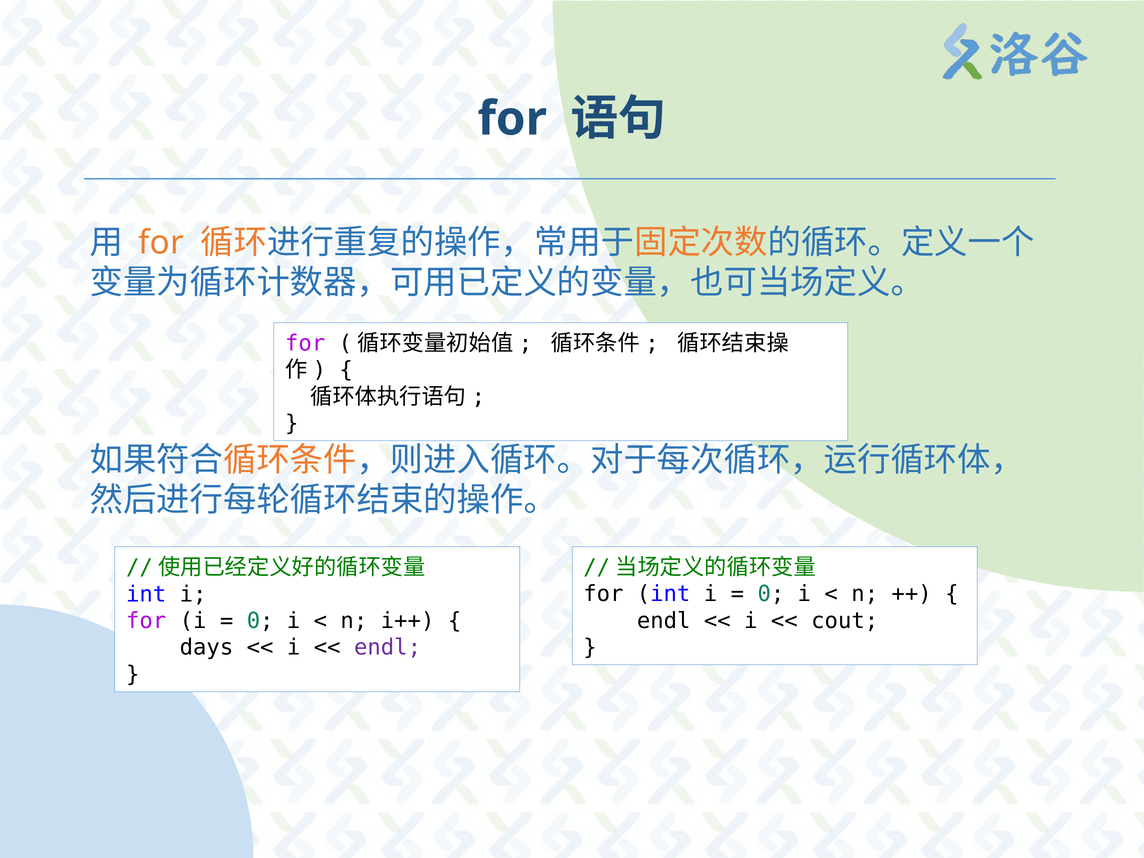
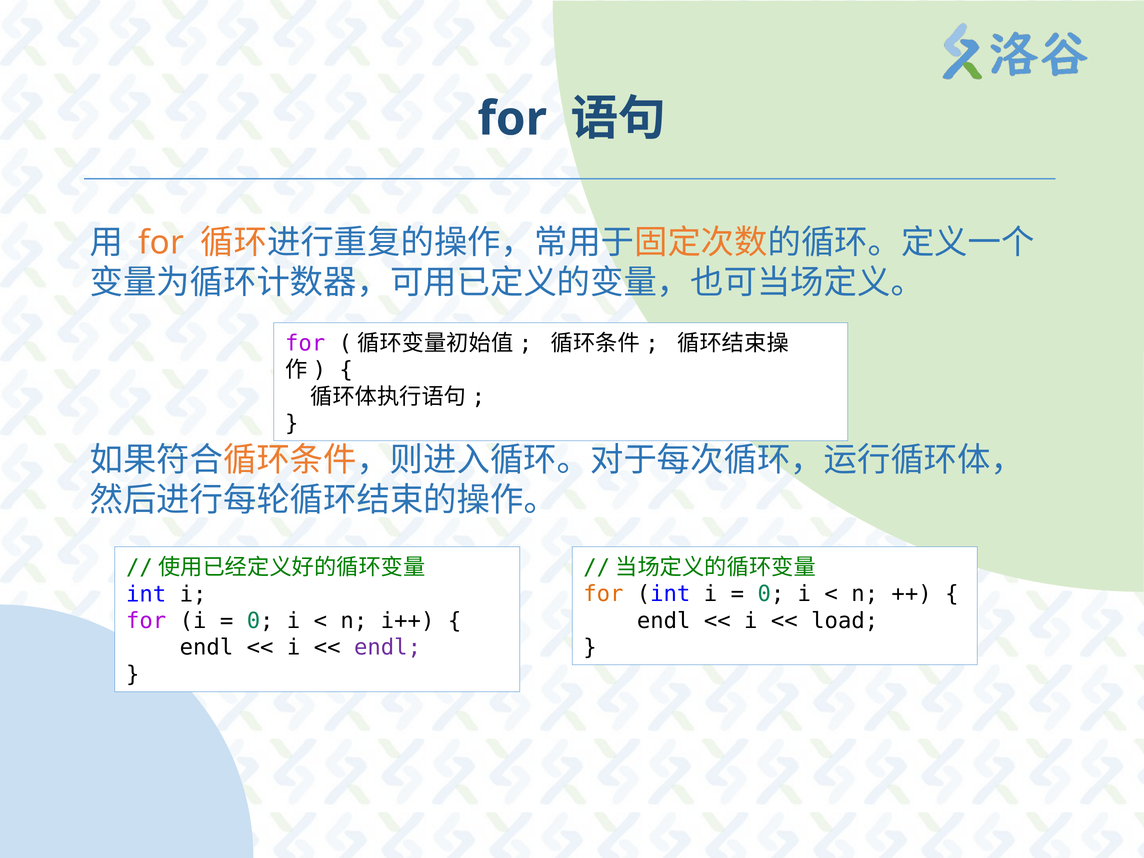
for at (603, 594) colour: black -> orange
cout: cout -> load
days at (206, 648): days -> endl
